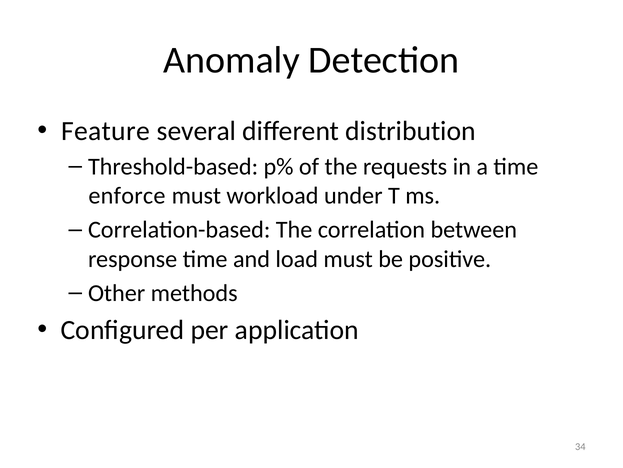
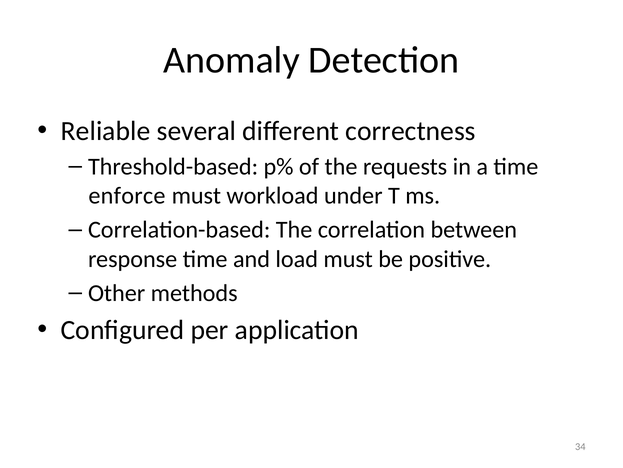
Feature: Feature -> Reliable
distribution: distribution -> correctness
